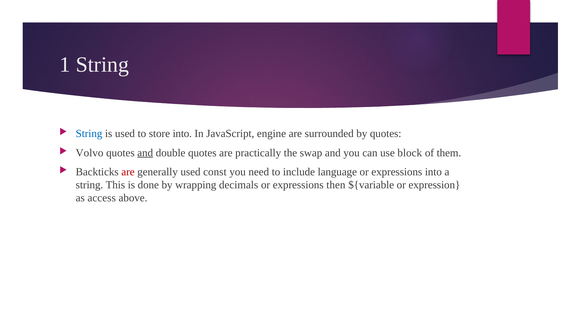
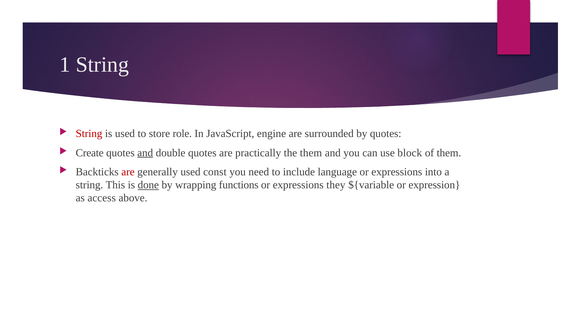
String at (89, 134) colour: blue -> red
store into: into -> role
Volvo: Volvo -> Create
the swap: swap -> them
done underline: none -> present
decimals: decimals -> functions
then: then -> they
